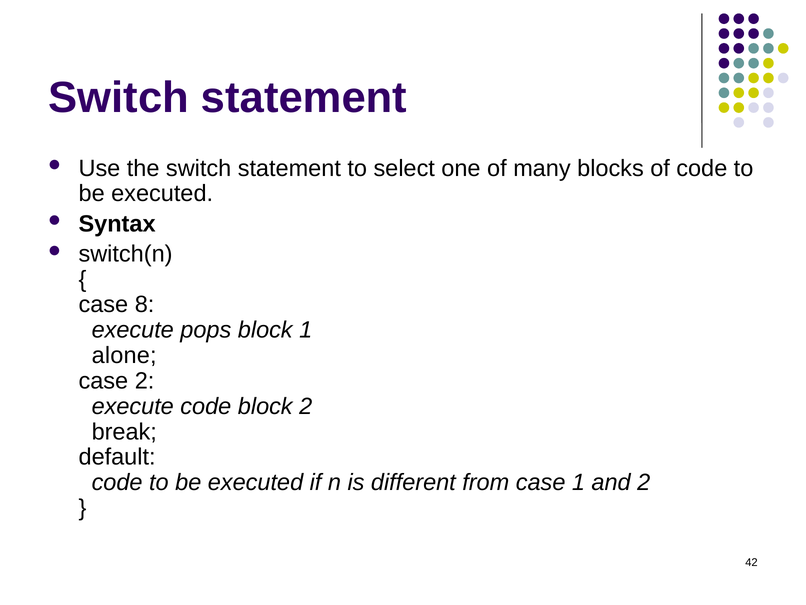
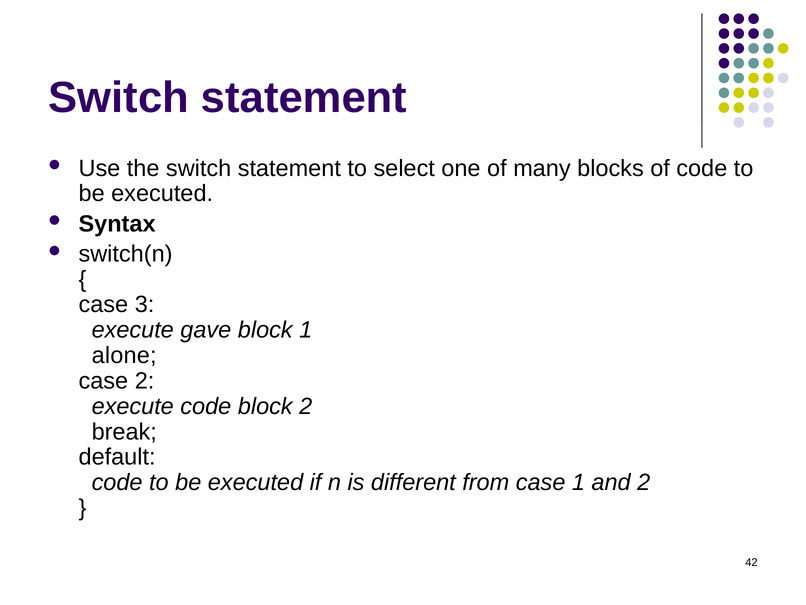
8: 8 -> 3
pops: pops -> gave
